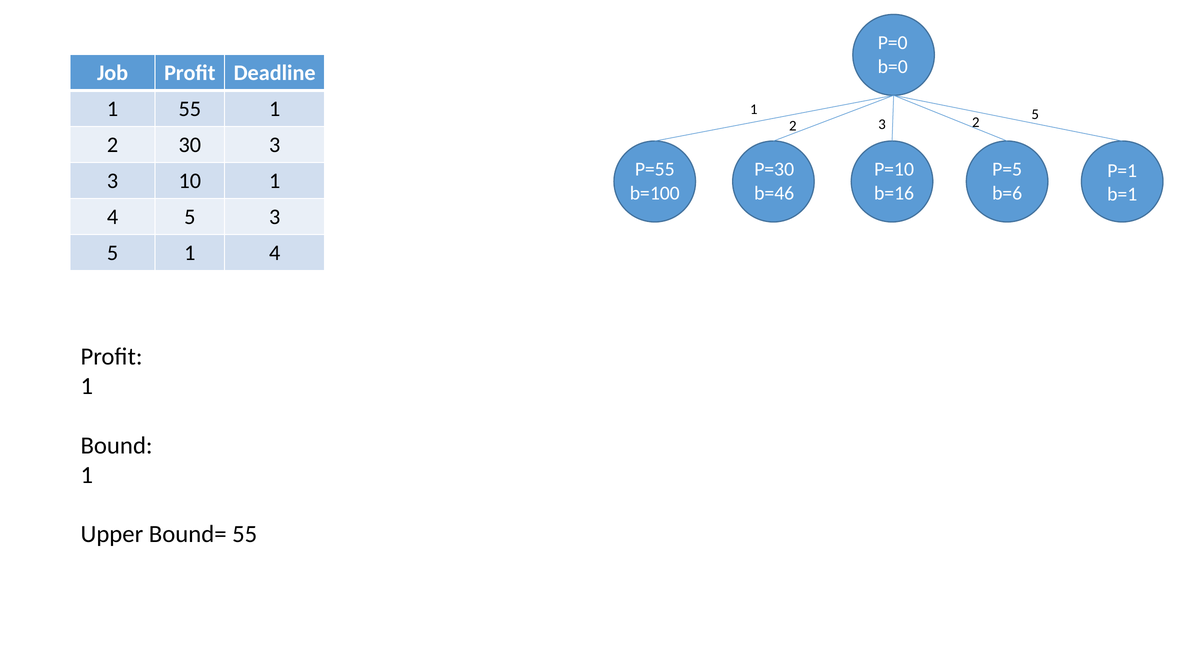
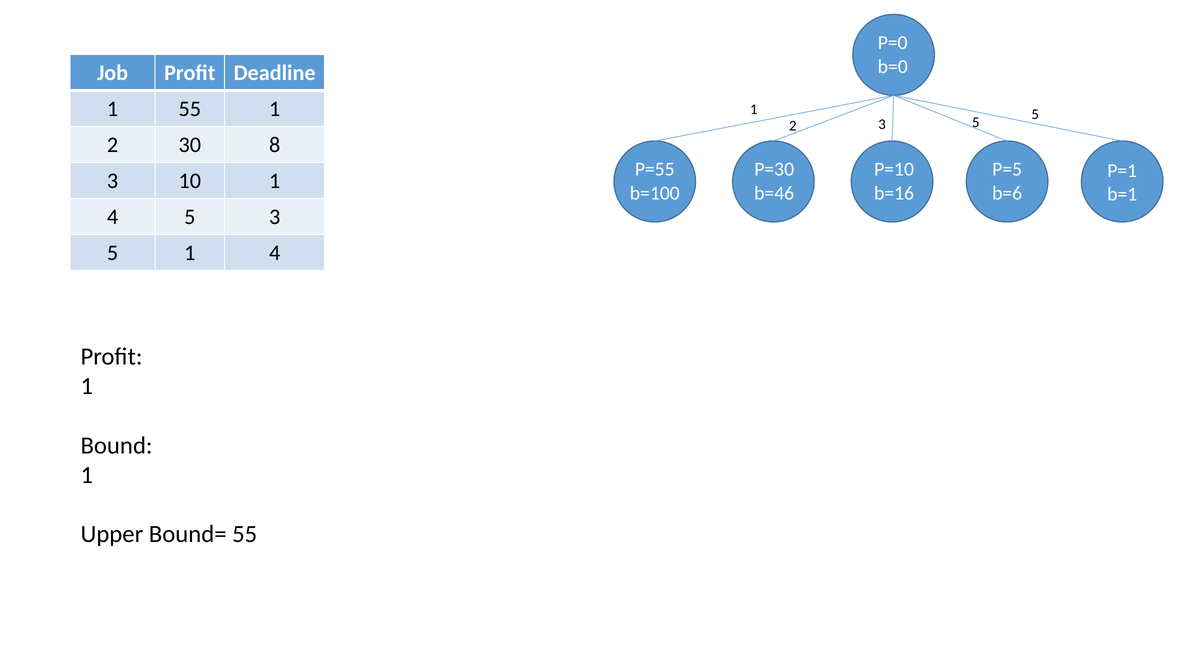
2 3 2: 2 -> 5
30 3: 3 -> 8
